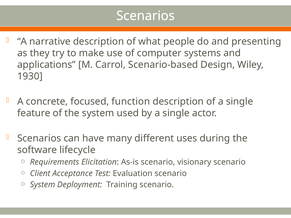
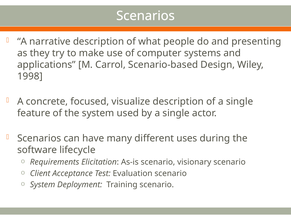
1930: 1930 -> 1998
function: function -> visualize
